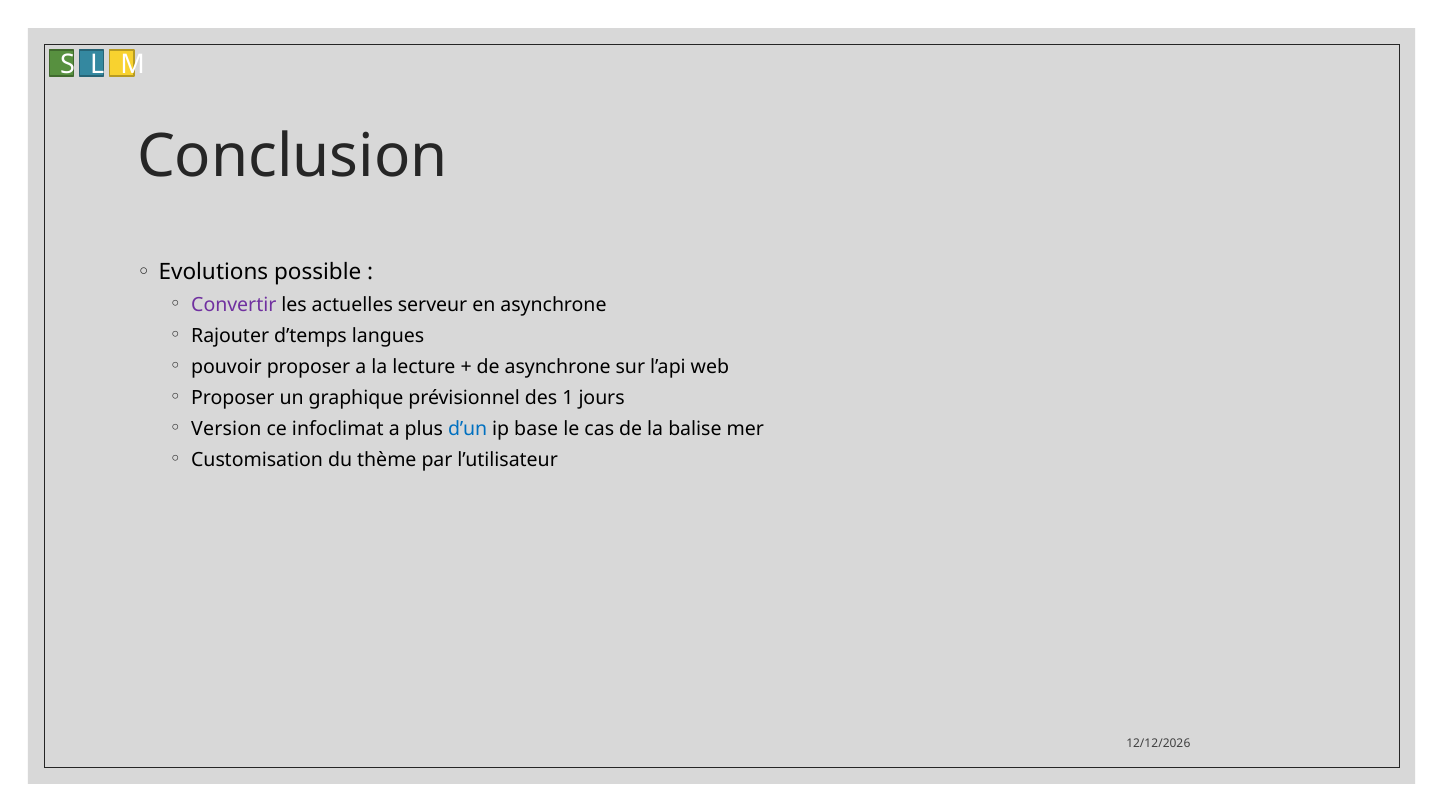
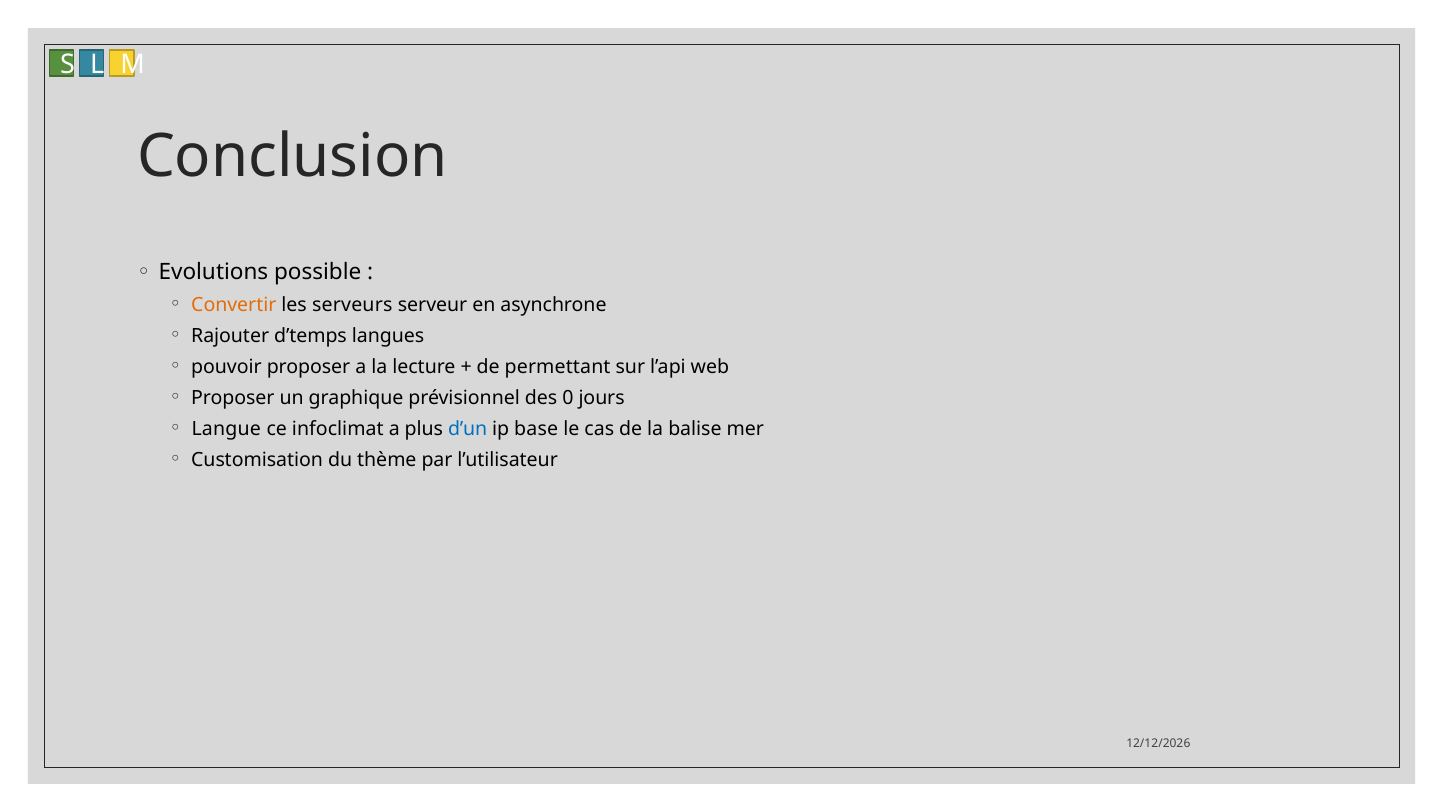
Convertir colour: purple -> orange
actuelles: actuelles -> serveurs
de asynchrone: asynchrone -> permettant
1: 1 -> 0
Version: Version -> Langue
